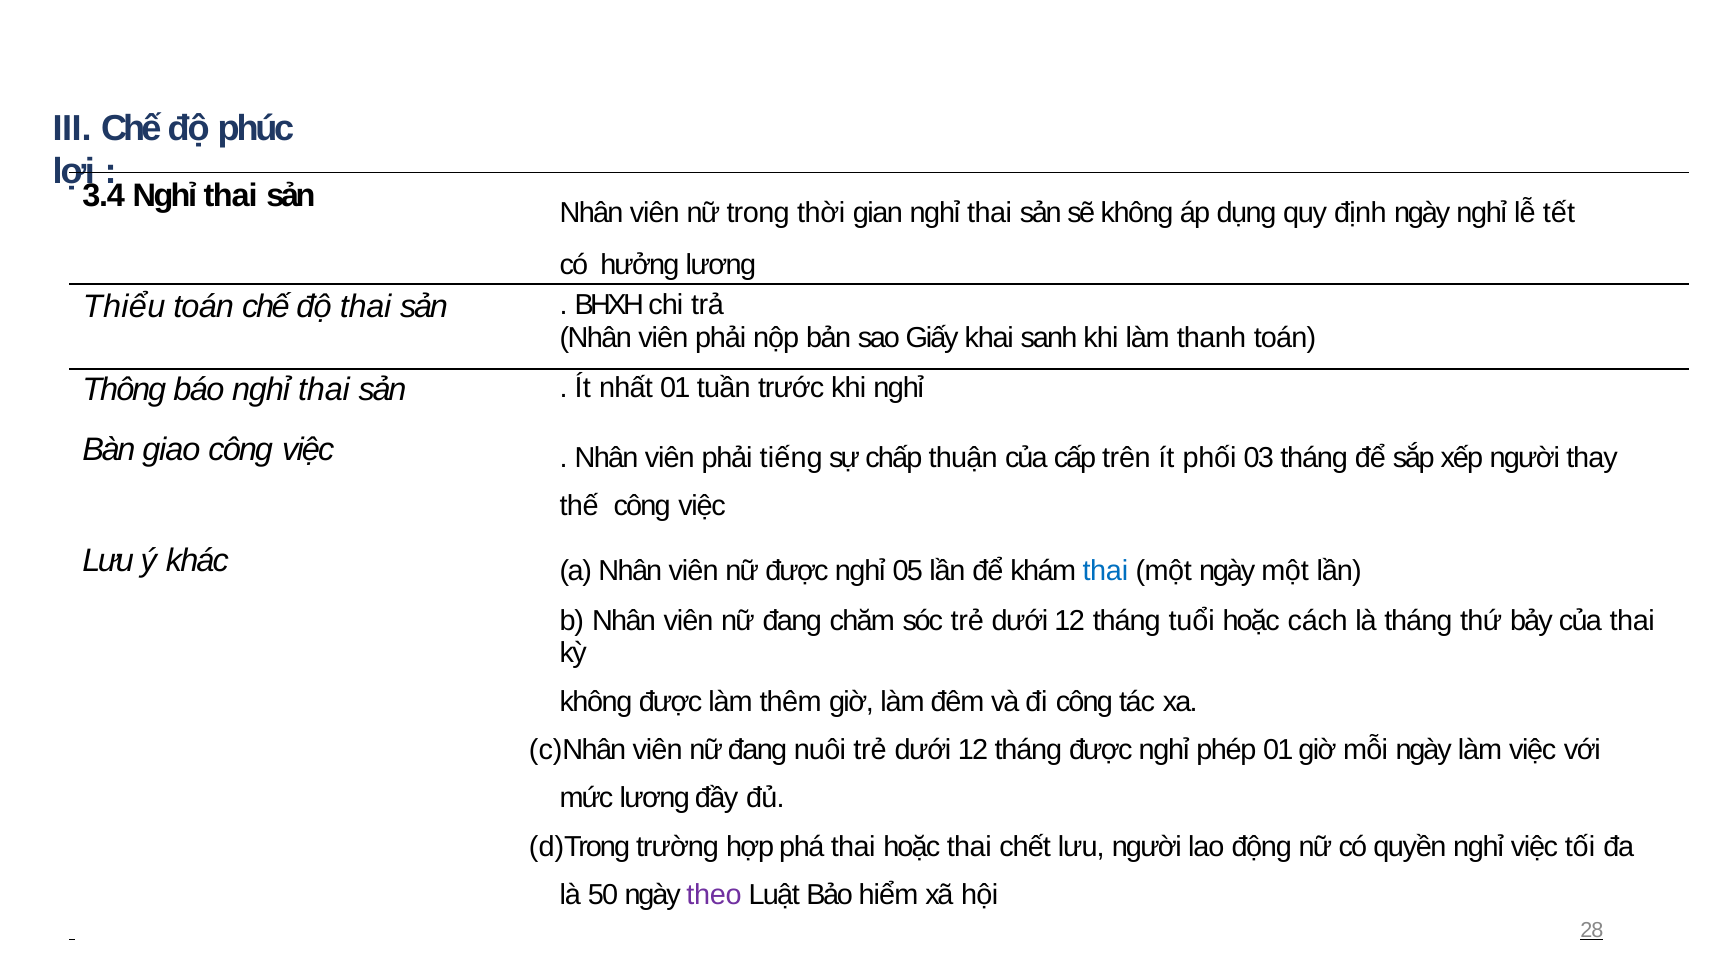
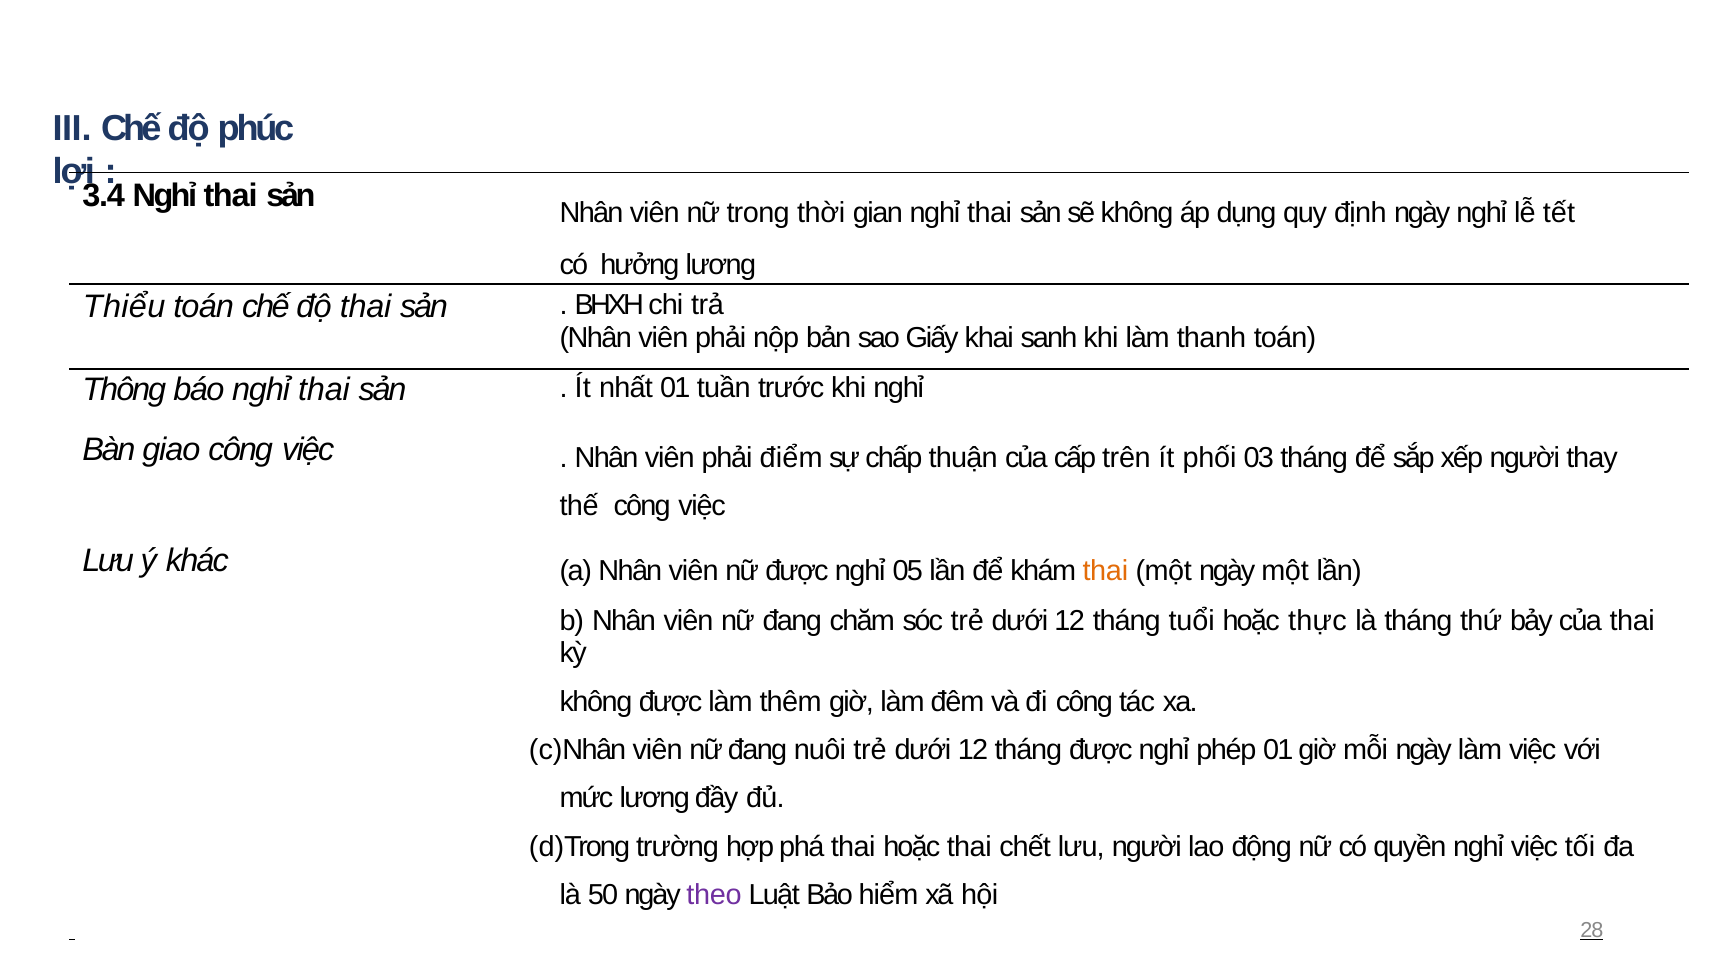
tiếng: tiếng -> điểm
thai at (1105, 571) colour: blue -> orange
cách: cách -> thực
